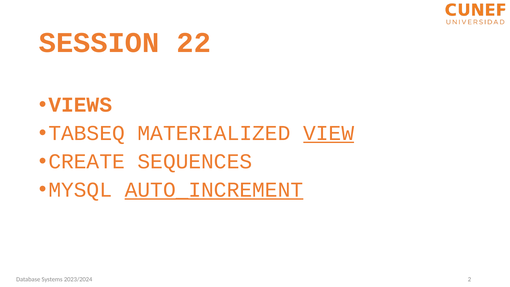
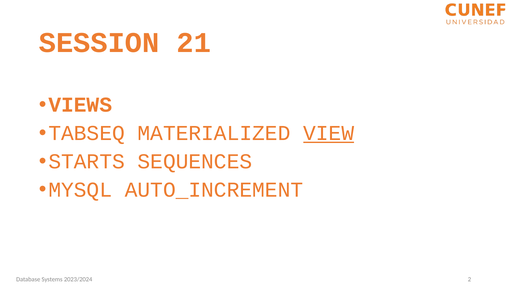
22: 22 -> 21
CREATE: CREATE -> STARTS
AUTO_INCREMENT underline: present -> none
